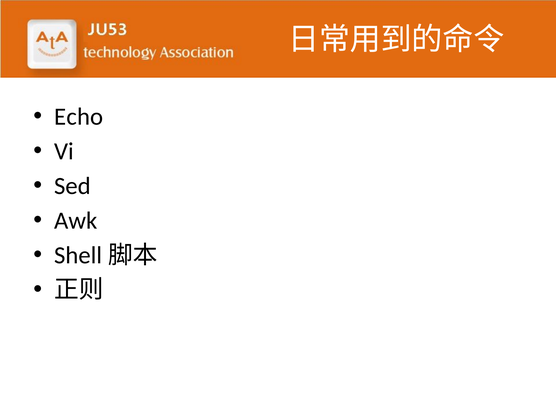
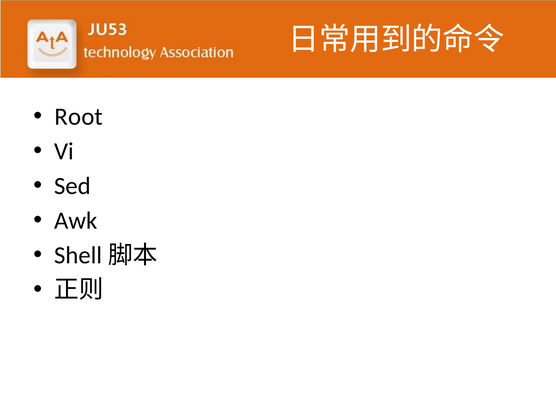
Echo: Echo -> Root
